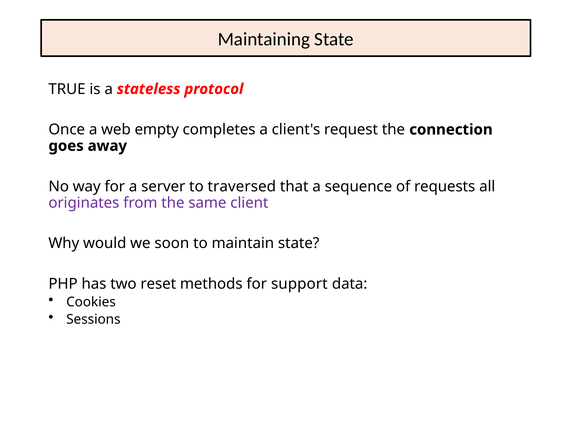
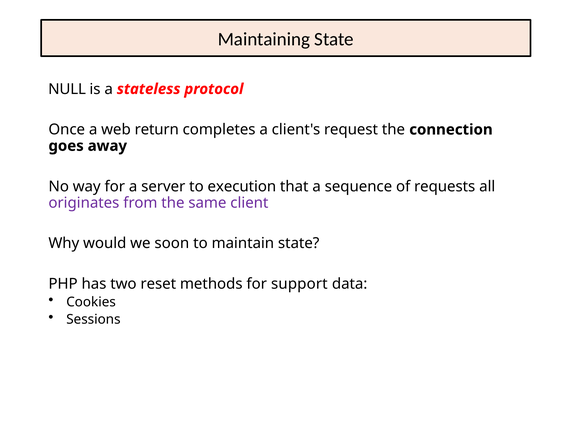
TRUE: TRUE -> NULL
empty: empty -> return
traversed: traversed -> execution
